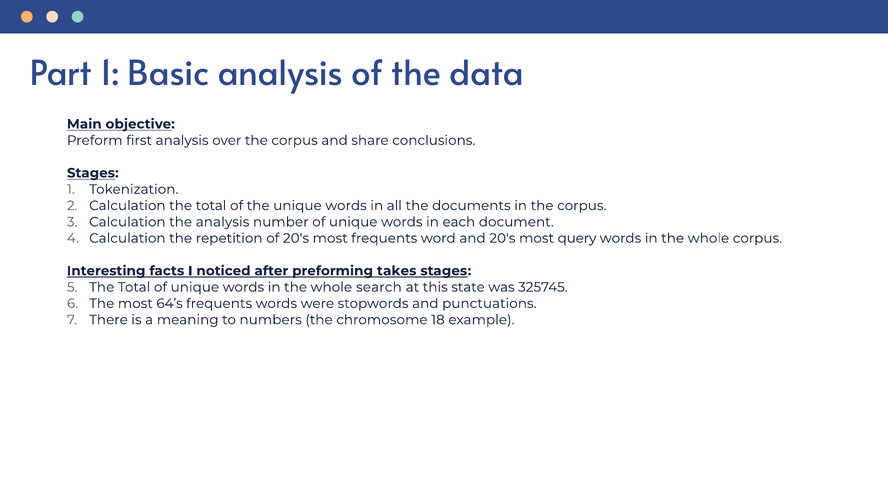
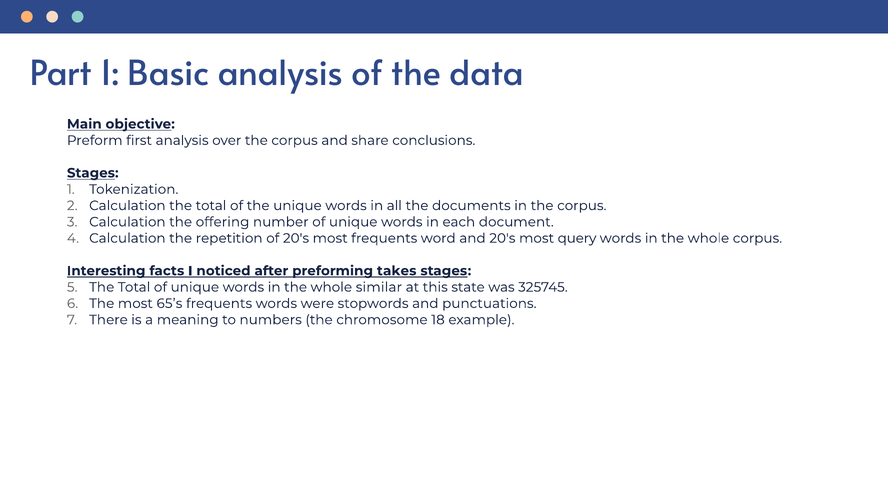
the analysis: analysis -> offering
search: search -> similar
64’s: 64’s -> 65’s
